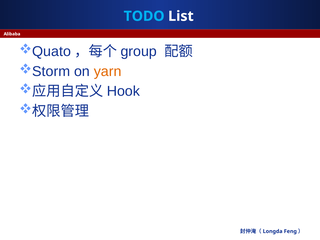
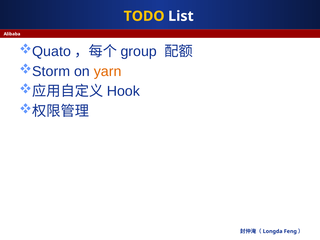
TODO colour: light blue -> yellow
